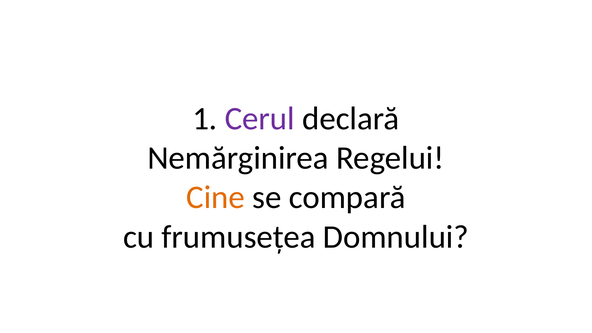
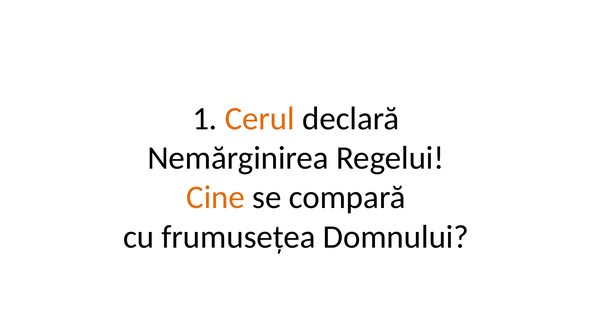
Cerul colour: purple -> orange
